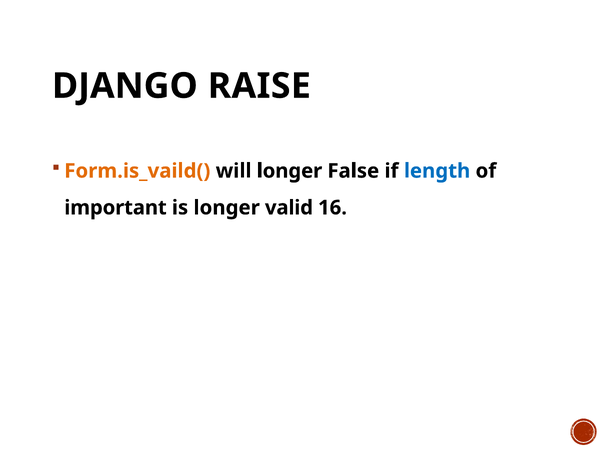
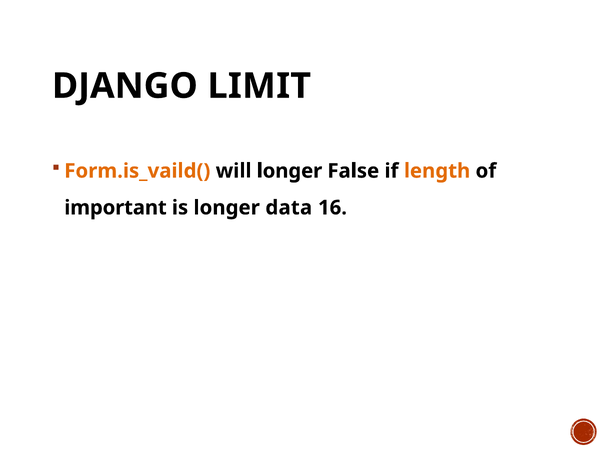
RAISE: RAISE -> LIMIT
length colour: blue -> orange
valid: valid -> data
